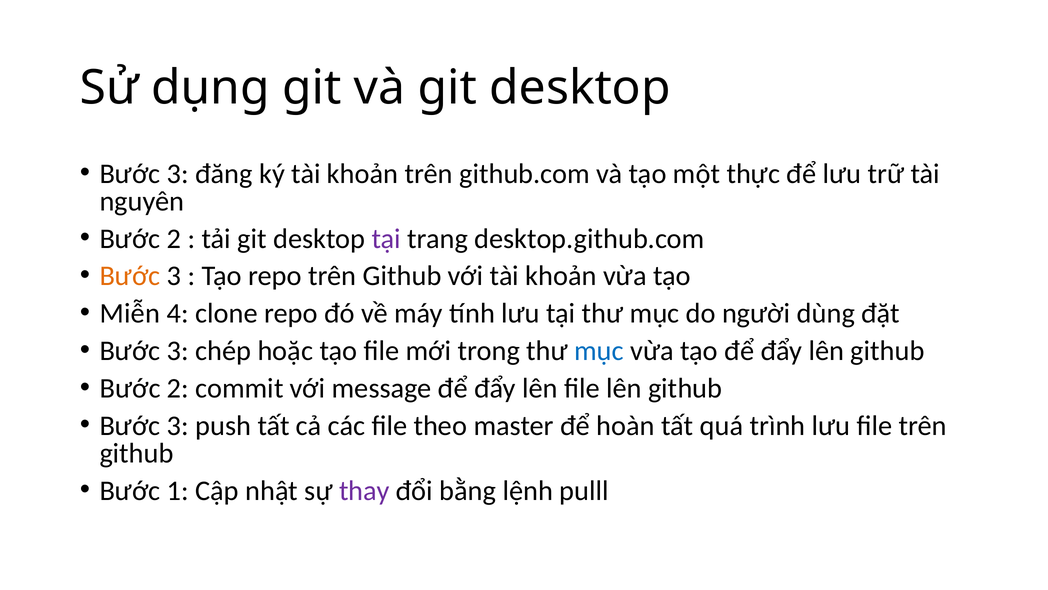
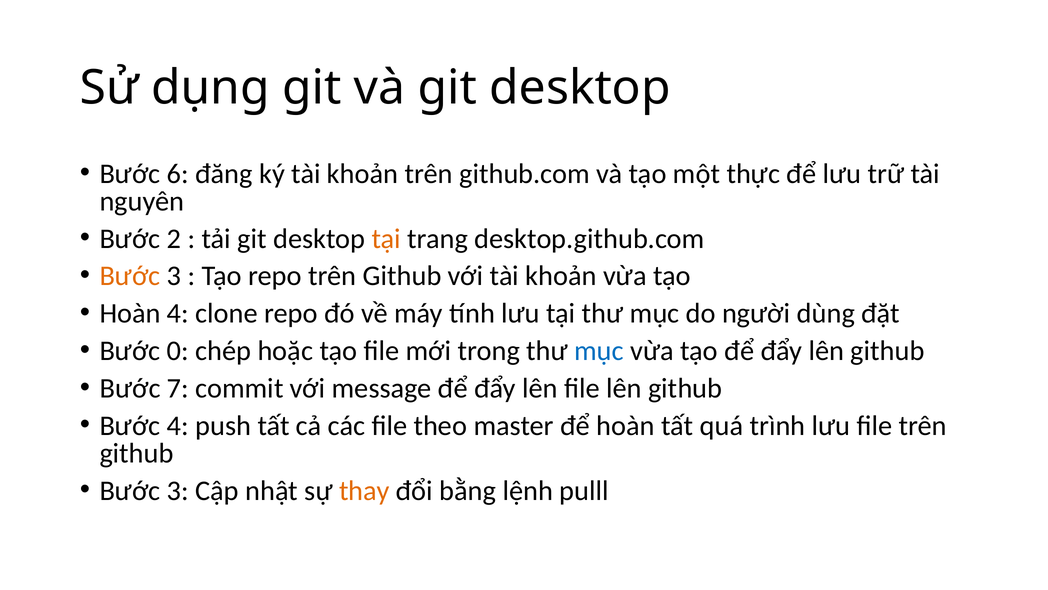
3 at (178, 174): 3 -> 6
tại at (386, 239) colour: purple -> orange
Miễn at (130, 313): Miễn -> Hoàn
3 at (178, 351): 3 -> 0
2 at (178, 388): 2 -> 7
3 at (178, 425): 3 -> 4
1 at (178, 490): 1 -> 3
thay colour: purple -> orange
